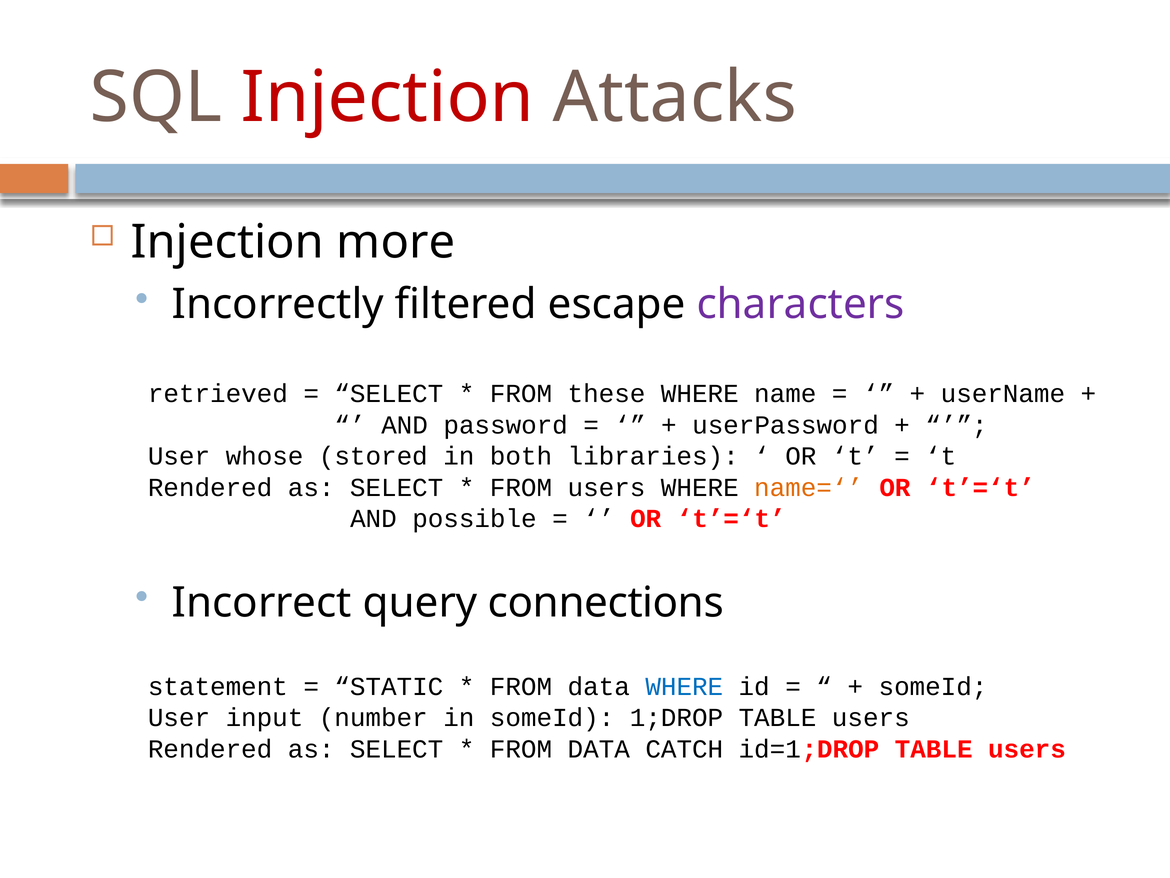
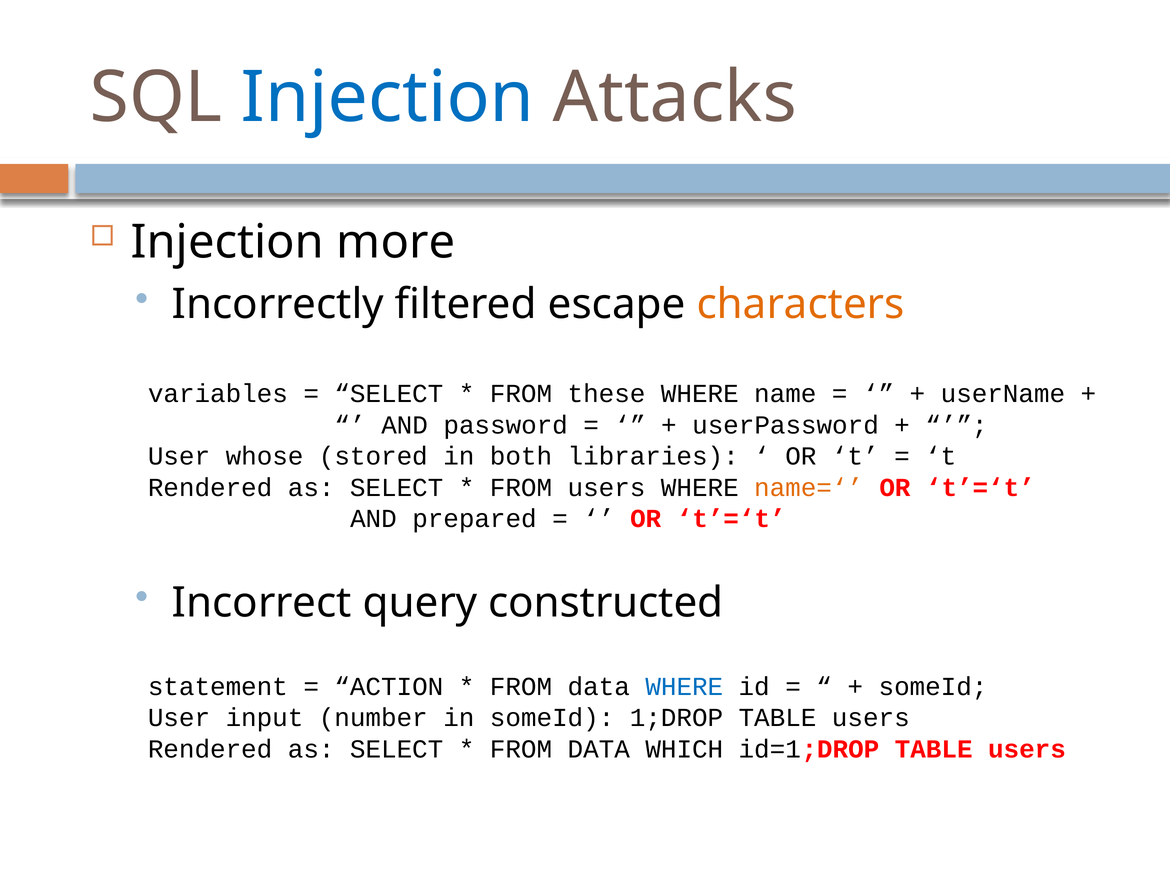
Injection at (388, 98) colour: red -> blue
characters colour: purple -> orange
retrieved: retrieved -> variables
possible: possible -> prepared
connections: connections -> constructed
STATIC: STATIC -> ACTION
CATCH: CATCH -> WHICH
